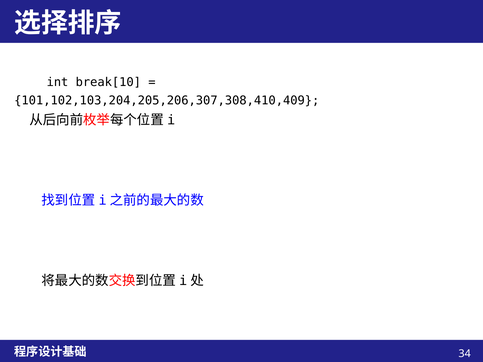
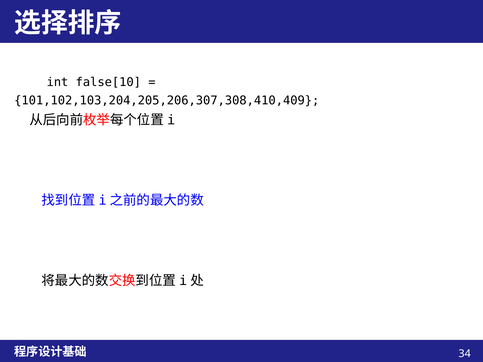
break[10: break[10 -> false[10
